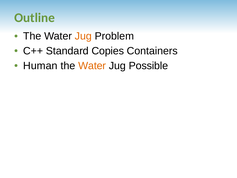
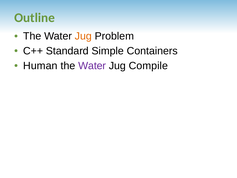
Copies: Copies -> Simple
Water at (92, 66) colour: orange -> purple
Possible: Possible -> Compile
